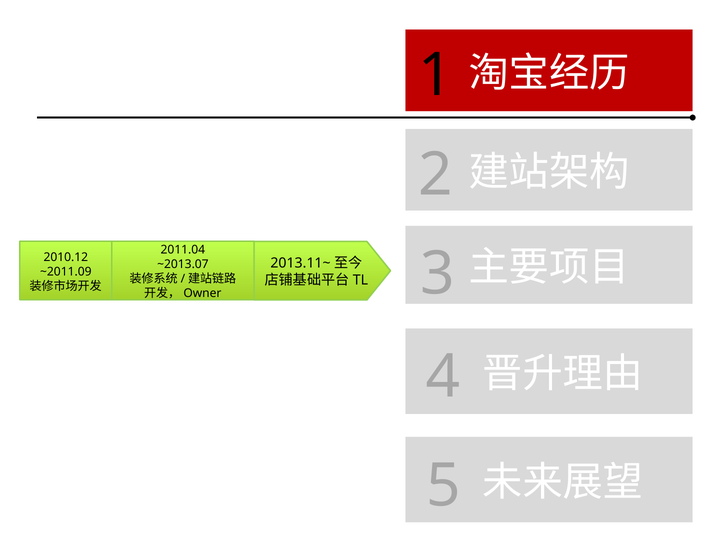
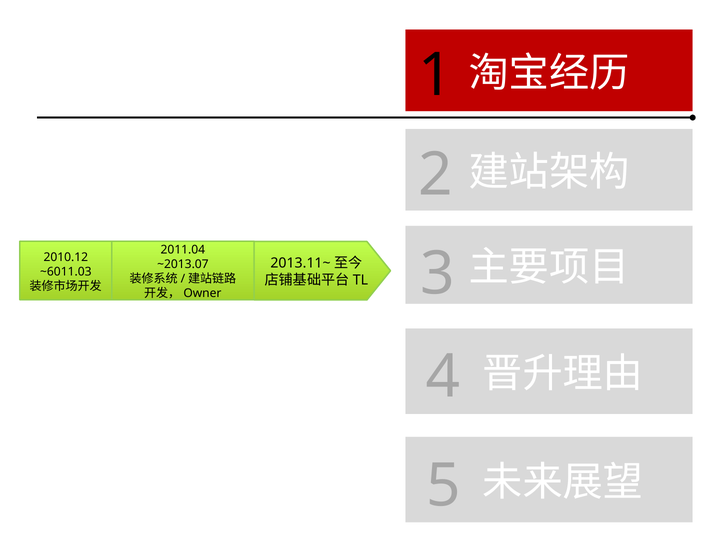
~2011.09: ~2011.09 -> ~6011.03
